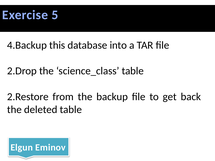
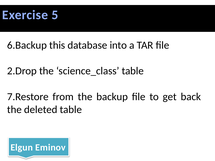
4.Backup: 4.Backup -> 6.Backup
2.Restore: 2.Restore -> 7.Restore
